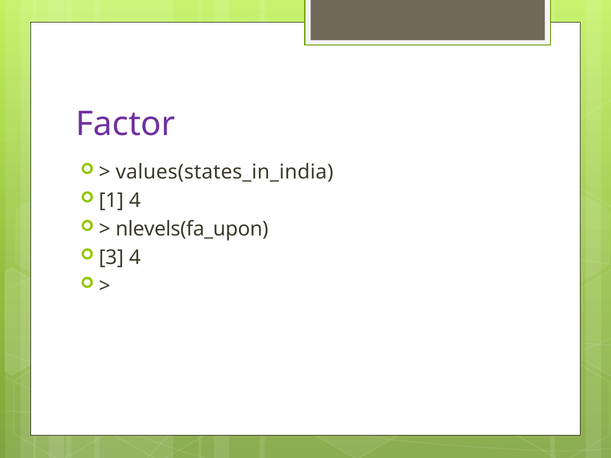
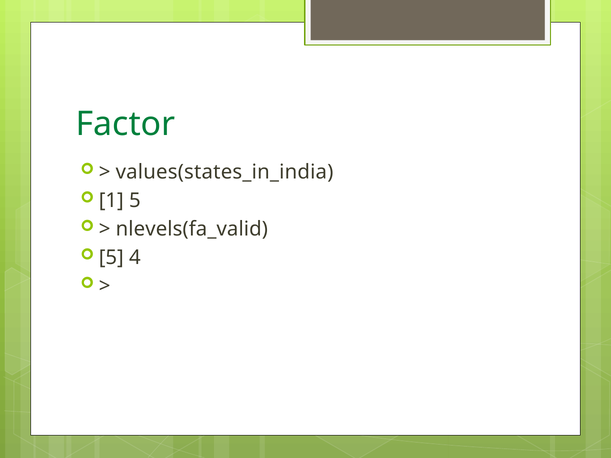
Factor colour: purple -> green
1 4: 4 -> 5
nlevels(fa_upon: nlevels(fa_upon -> nlevels(fa_valid
3 at (111, 257): 3 -> 5
